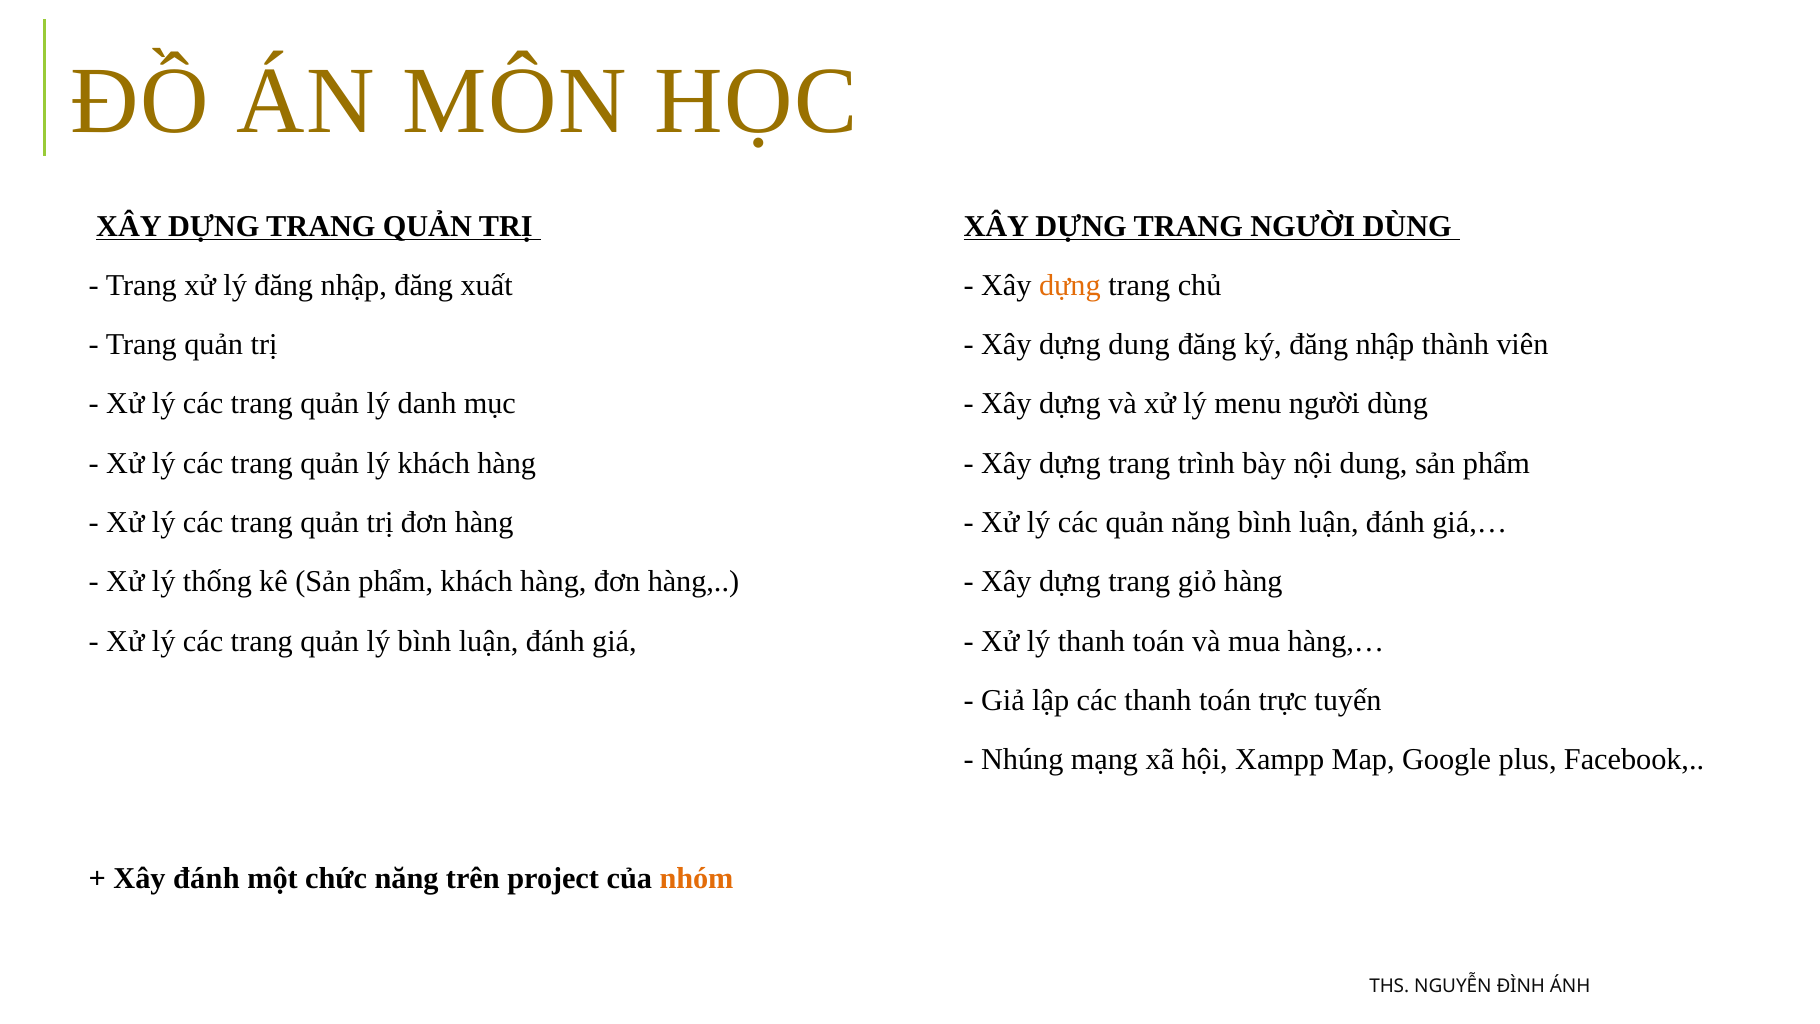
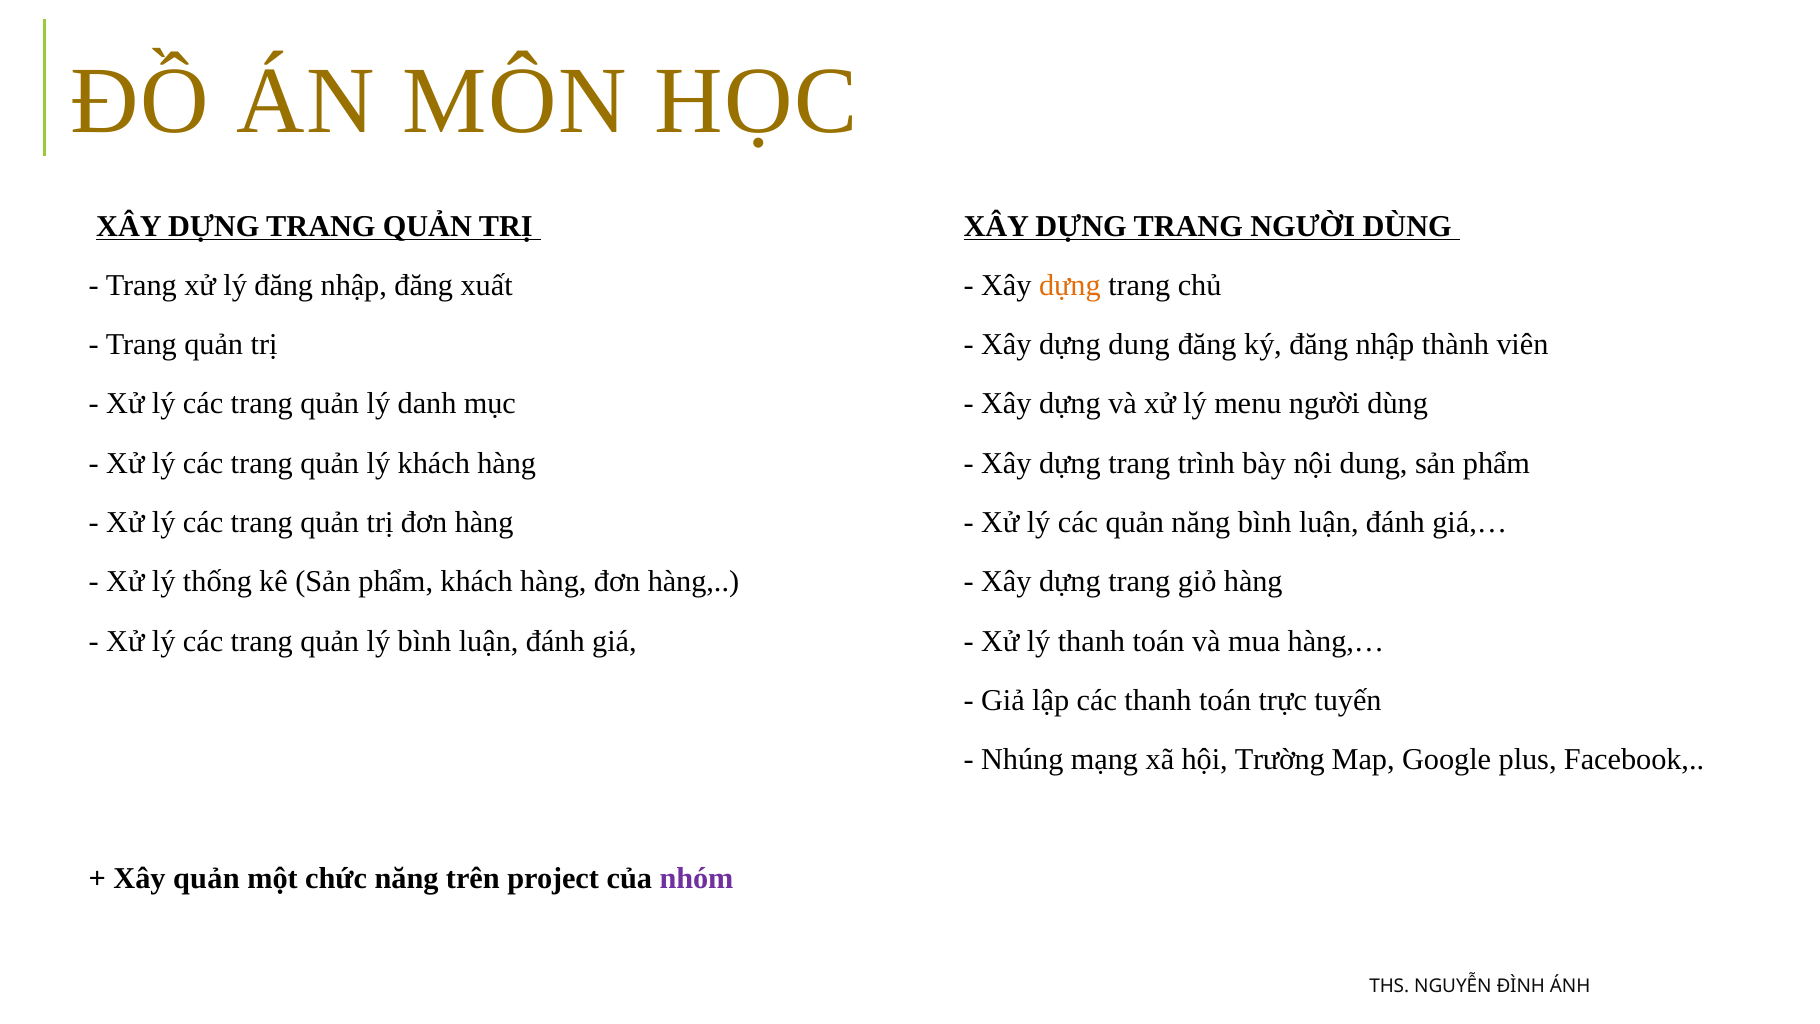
Xampp: Xampp -> Trường
Xây đánh: đánh -> quản
nhóm colour: orange -> purple
